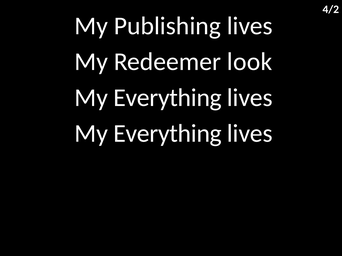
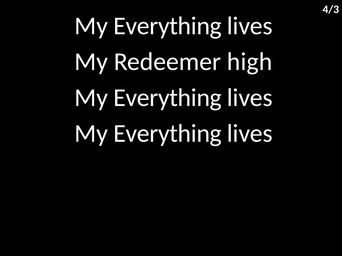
4/2: 4/2 -> 4/3
Publishing at (167, 26): Publishing -> Everything
look: look -> high
